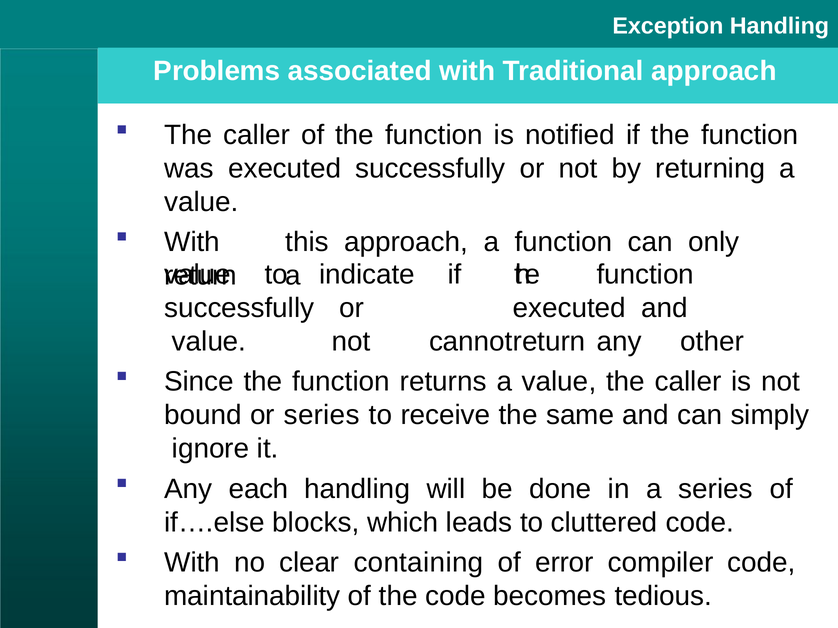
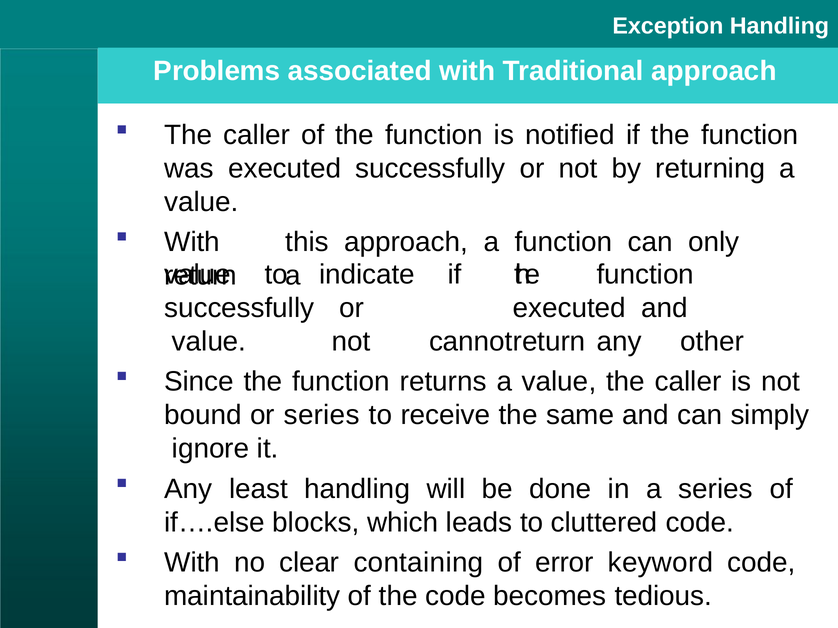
each: each -> least
compiler: compiler -> keyword
